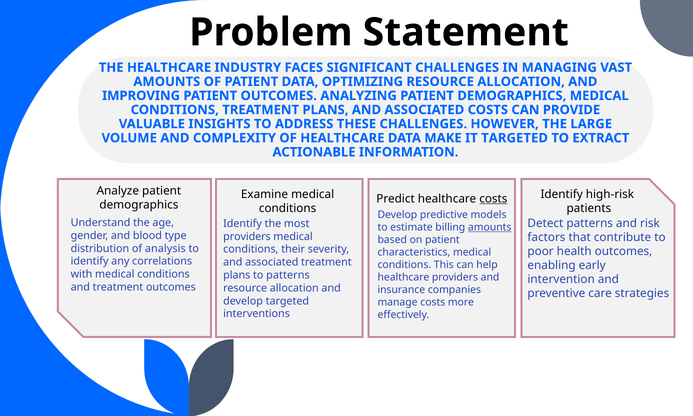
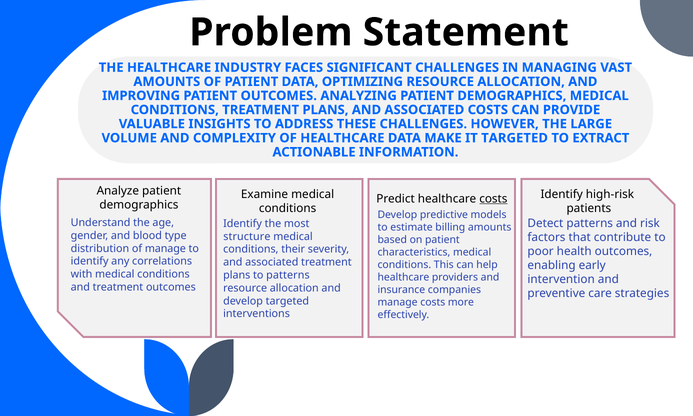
amounts at (490, 227) underline: present -> none
providers at (247, 236): providers -> structure
of analysis: analysis -> manage
